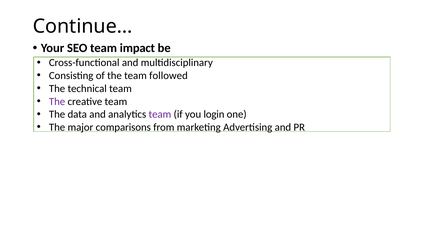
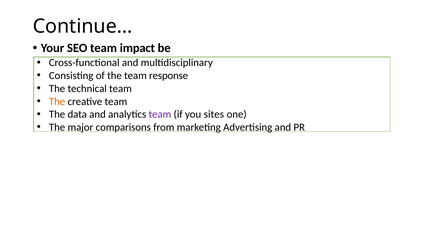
followed: followed -> response
The at (57, 101) colour: purple -> orange
login: login -> sites
